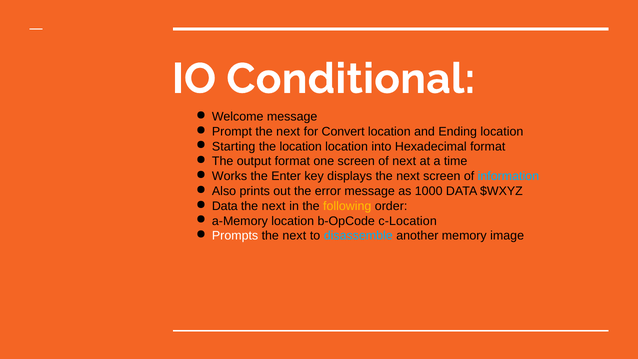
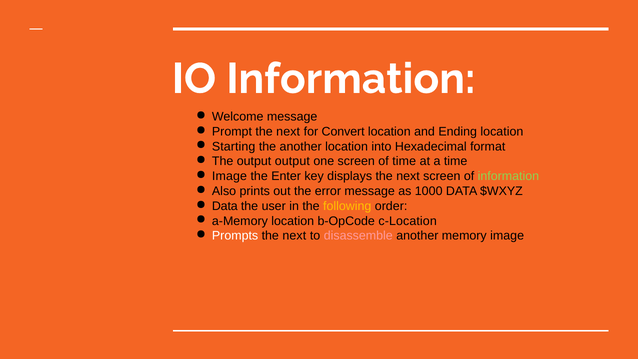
IO Conditional: Conditional -> Information
the location: location -> another
output format: format -> output
of next: next -> time
Works at (230, 176): Works -> Image
information at (508, 176) colour: light blue -> light green
next at (274, 206): next -> user
disassemble colour: light blue -> pink
